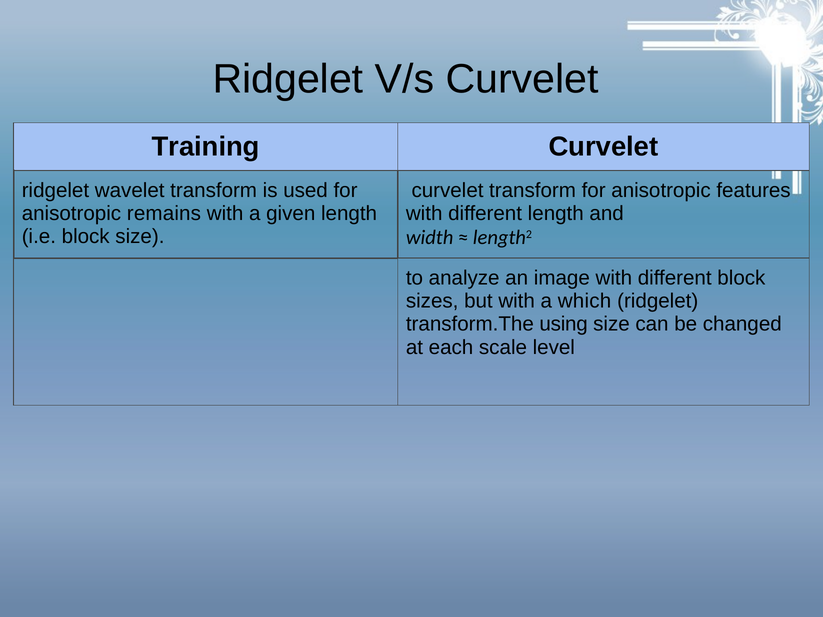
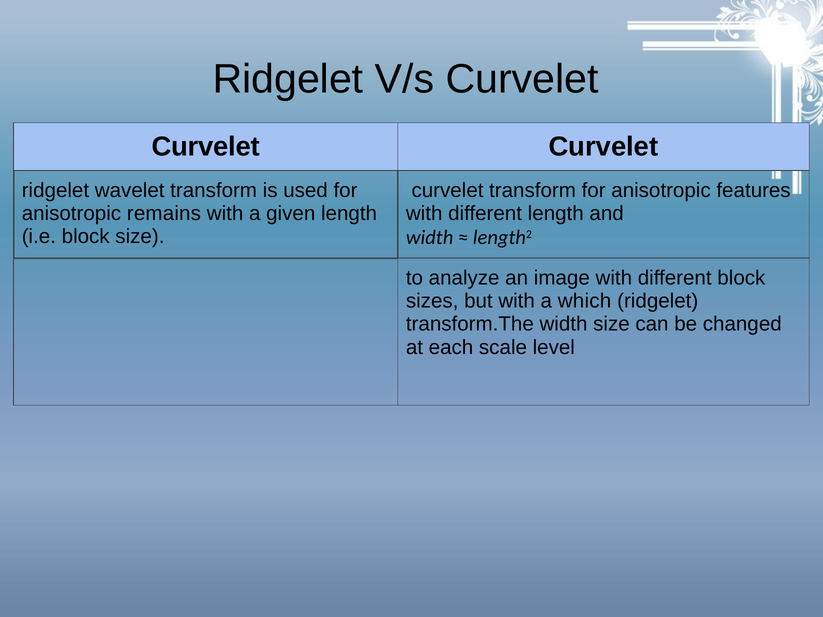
Training at (206, 147): Training -> Curvelet
transform.The using: using -> width
